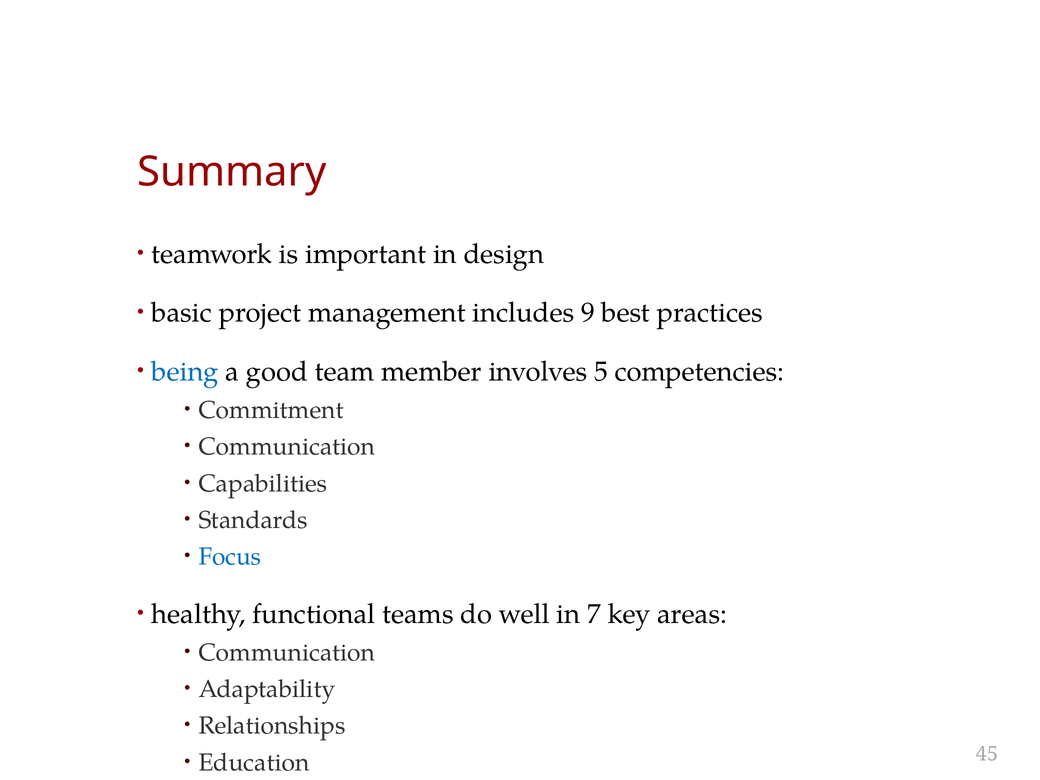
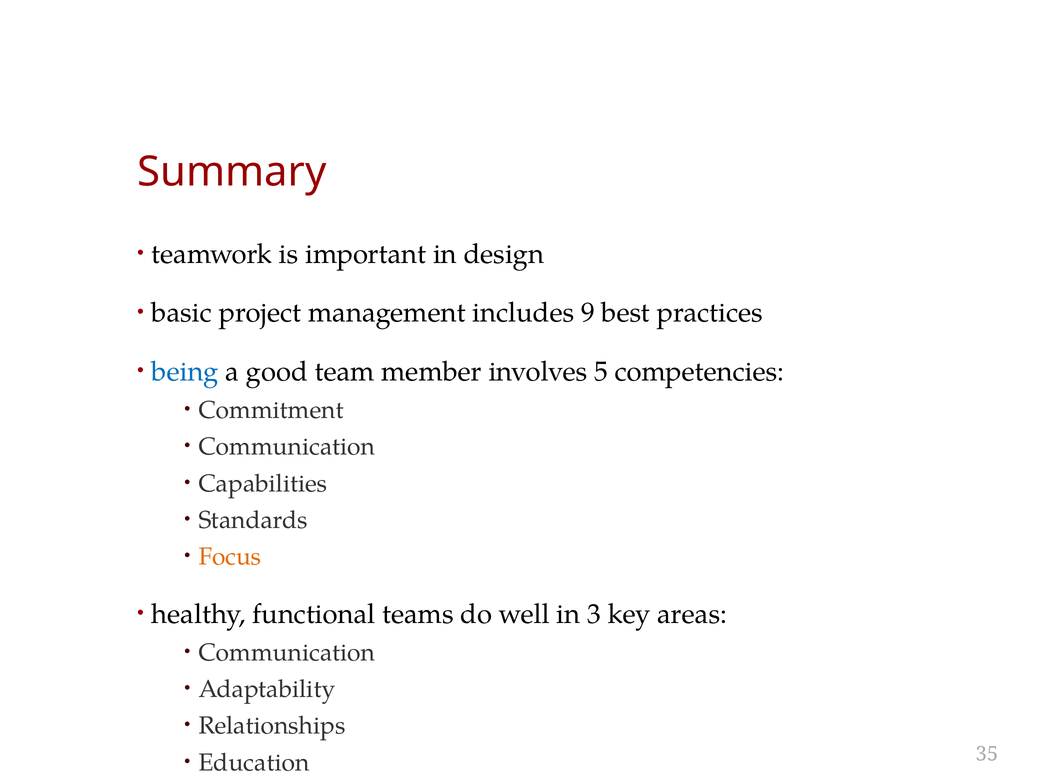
Focus colour: blue -> orange
7: 7 -> 3
45: 45 -> 35
